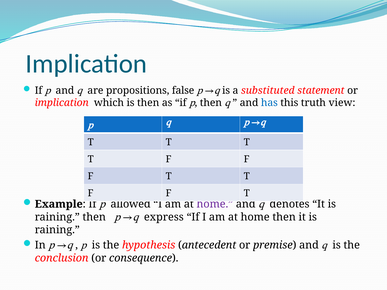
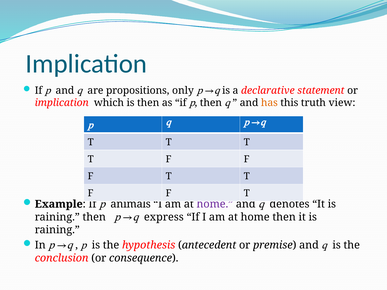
false: false -> only
substituted: substituted -> declarative
has colour: blue -> orange
allowed: allowed -> animals
